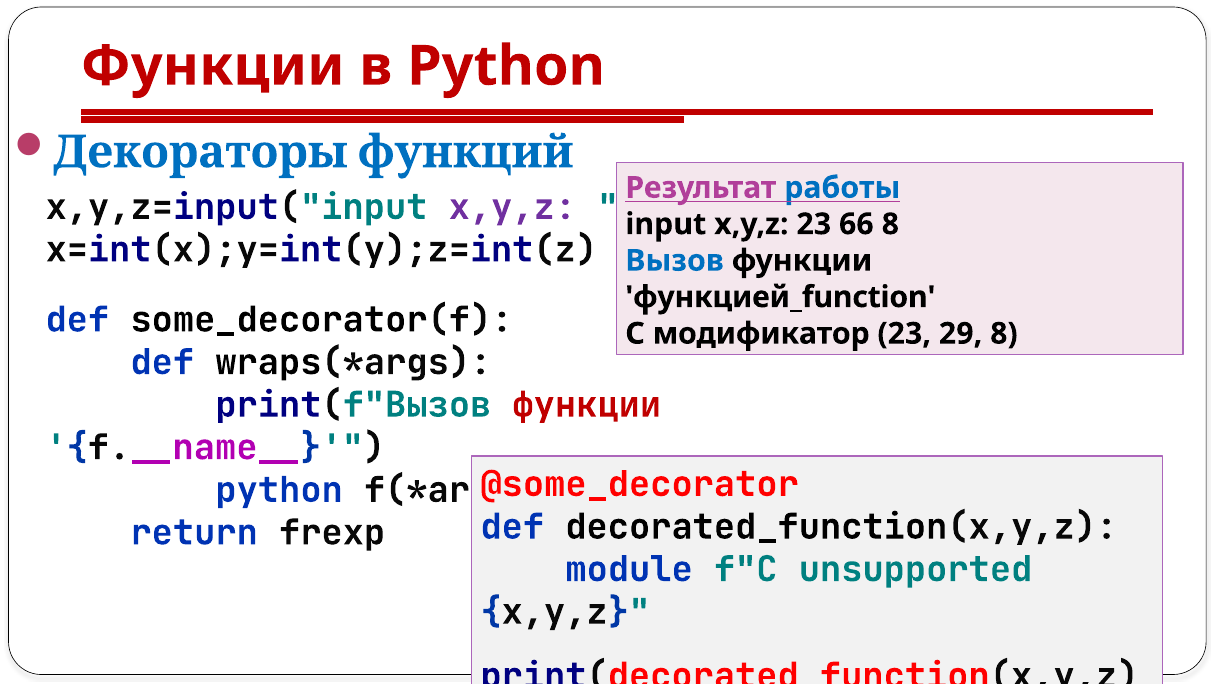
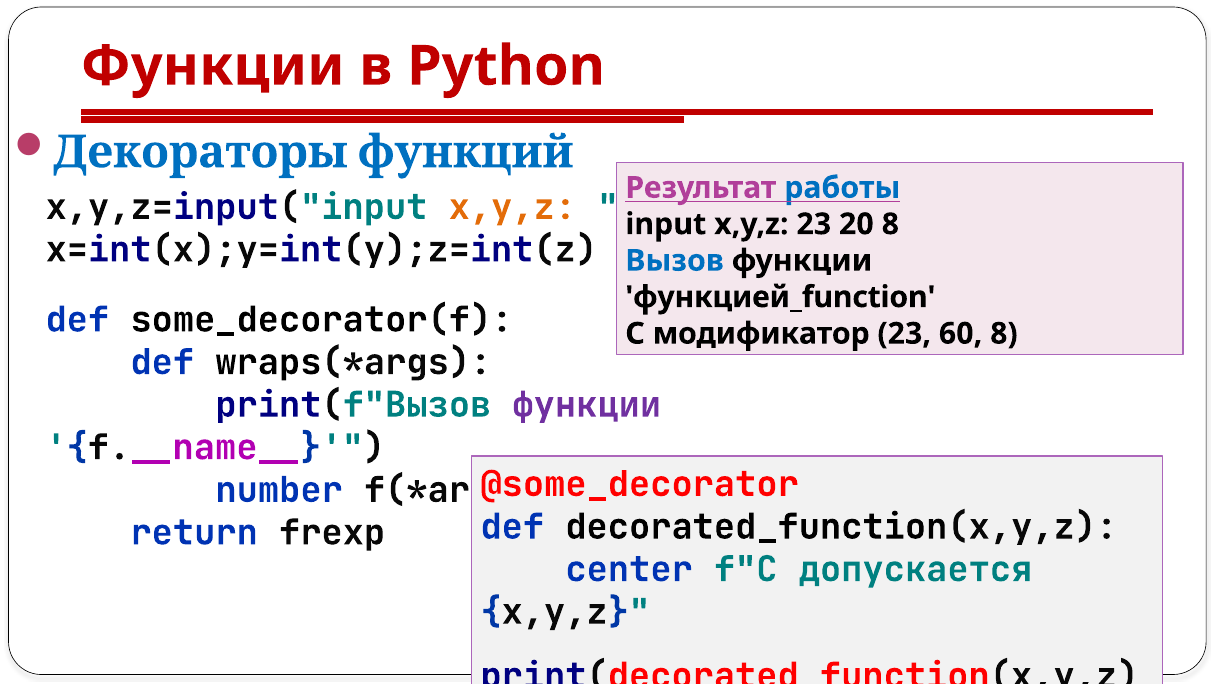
x,y,z at (512, 207) colour: purple -> orange
66: 66 -> 20
29: 29 -> 60
функции at (587, 405) colour: red -> purple
python at (279, 490): python -> number
module: module -> center
unsupported: unsupported -> допускается
